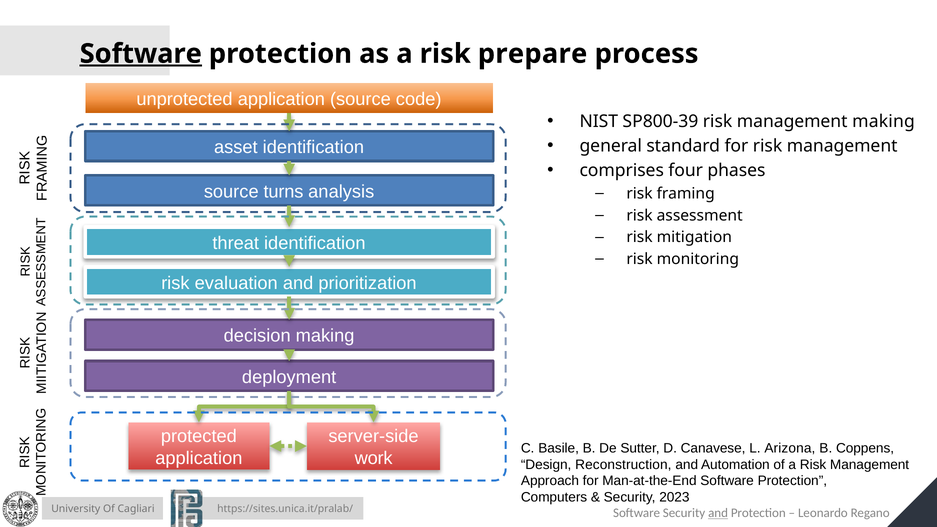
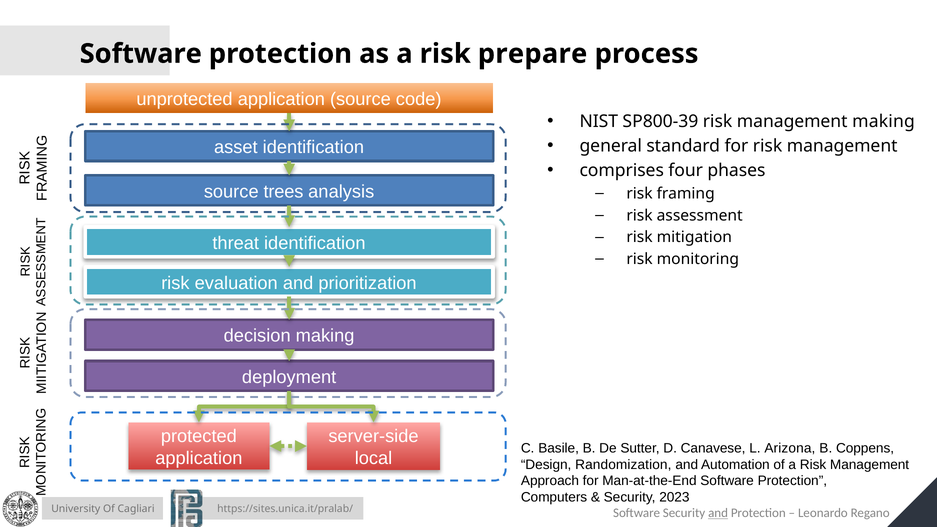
Software at (141, 54) underline: present -> none
turns: turns -> trees
work: work -> local
Reconstruction: Reconstruction -> Randomization
